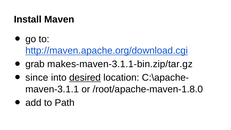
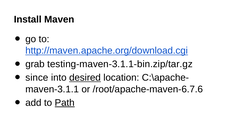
makes-maven-3.1.1-bin.zip/tar.gz: makes-maven-3.1.1-bin.zip/tar.gz -> testing-maven-3.1.1-bin.zip/tar.gz
/root/apache-maven-1.8.0: /root/apache-maven-1.8.0 -> /root/apache-maven-6.7.6
Path underline: none -> present
